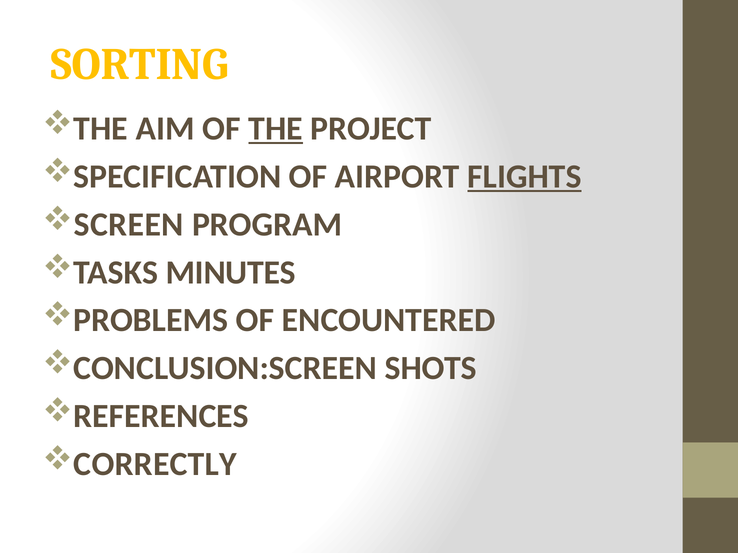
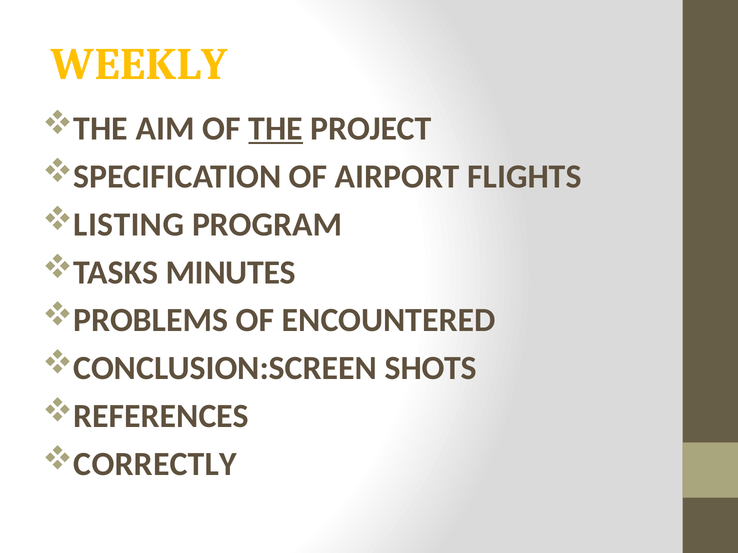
SORTING: SORTING -> WEEKLY
FLIGHTS underline: present -> none
SCREEN: SCREEN -> LISTING
